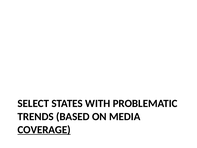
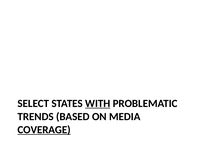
WITH underline: none -> present
